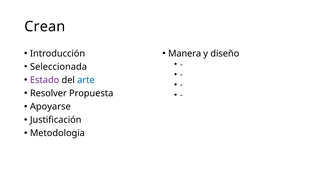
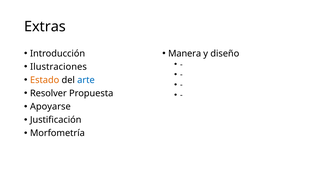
Crean: Crean -> Extras
Seleccionada: Seleccionada -> Ilustraciones
Estado colour: purple -> orange
Metodologia: Metodologia -> Morfometría
